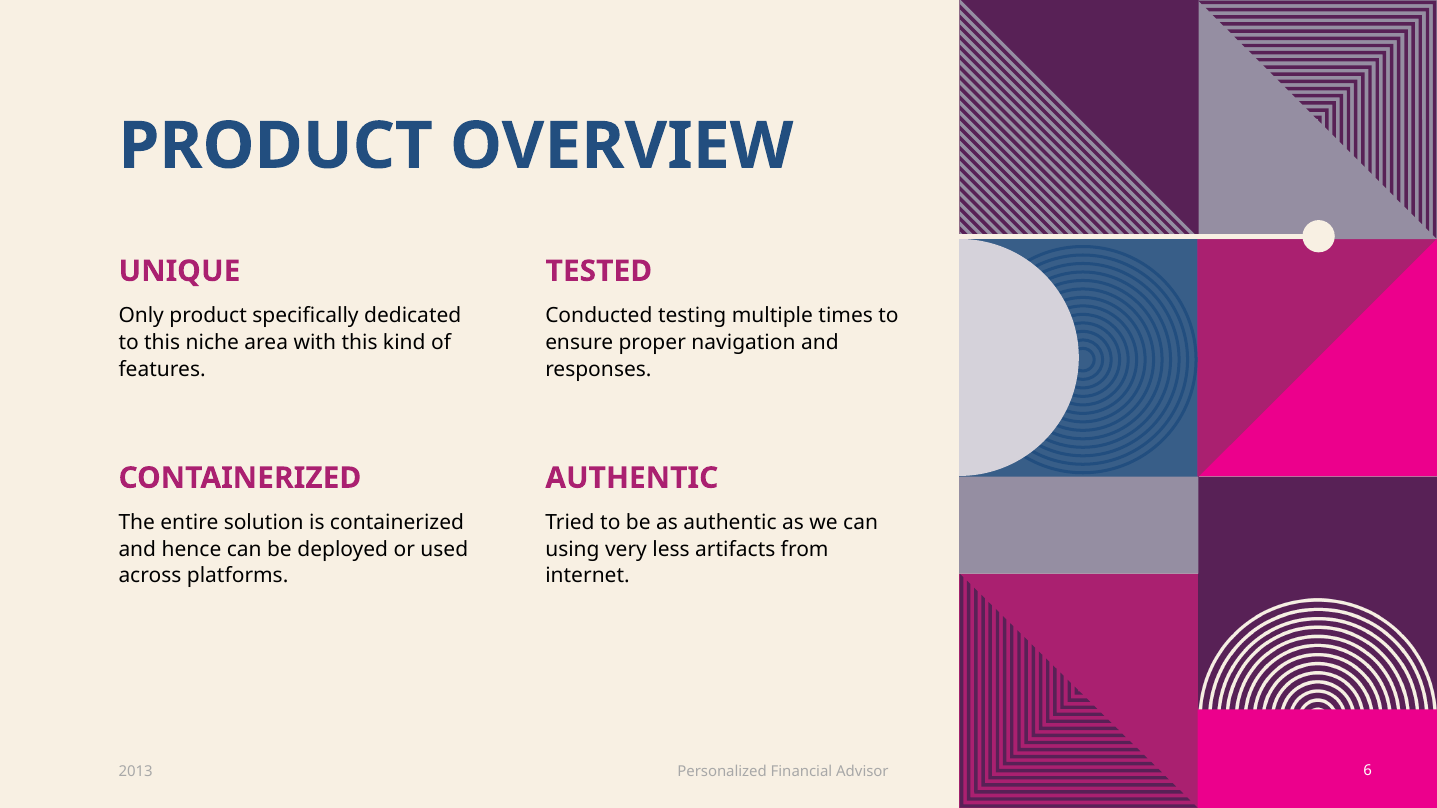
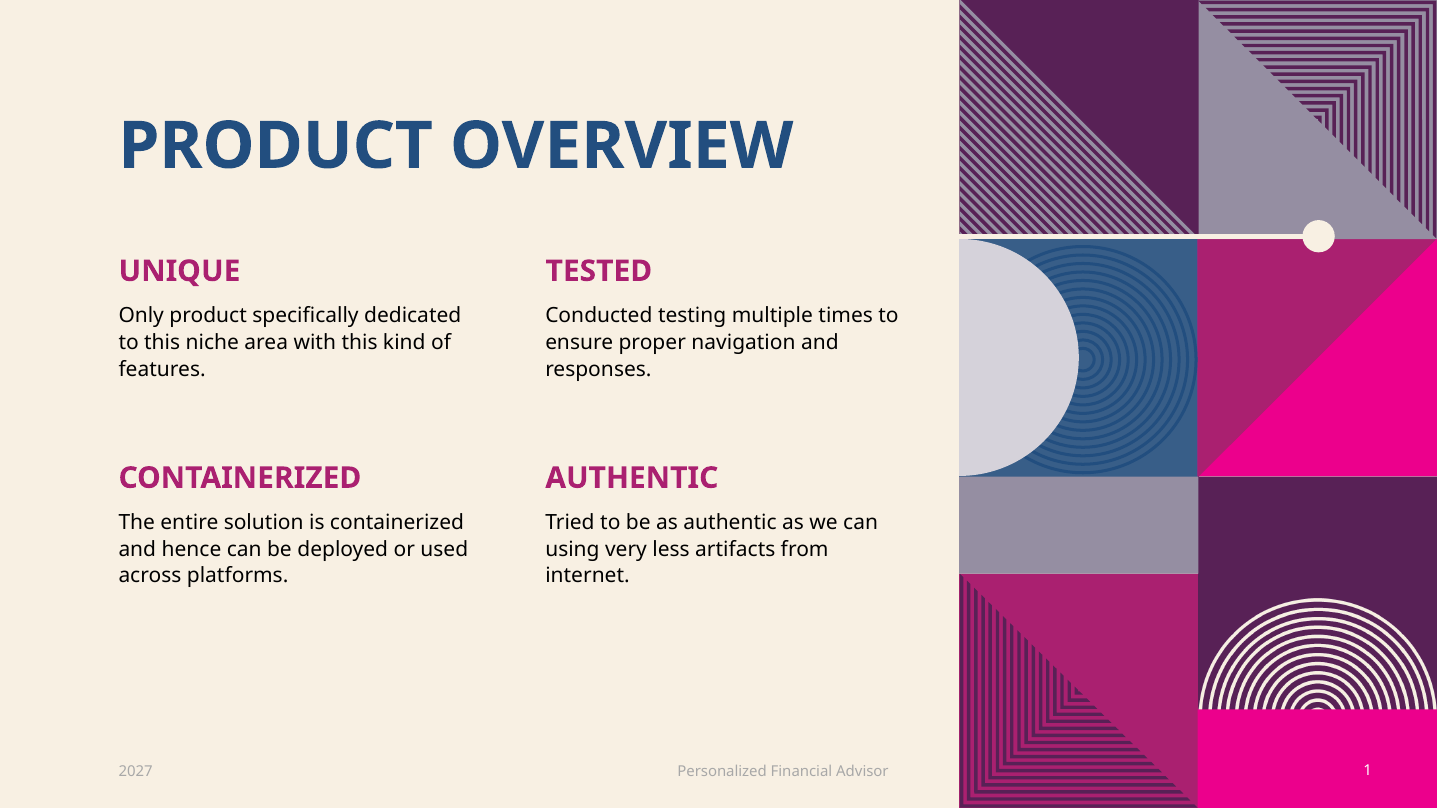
2013: 2013 -> 2027
6: 6 -> 1
